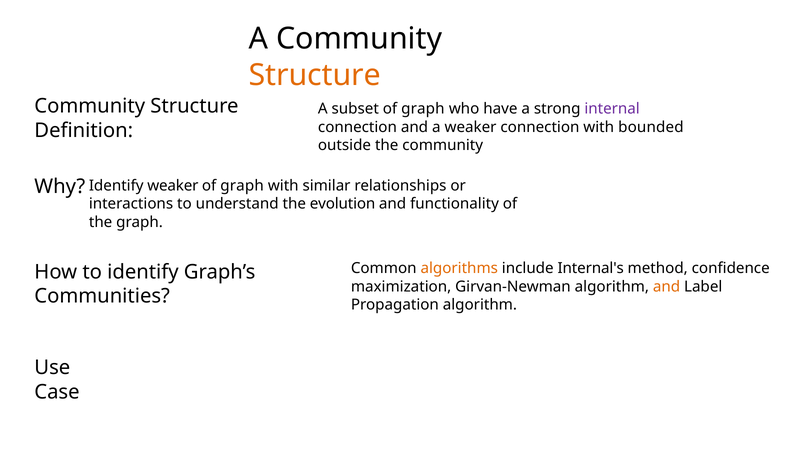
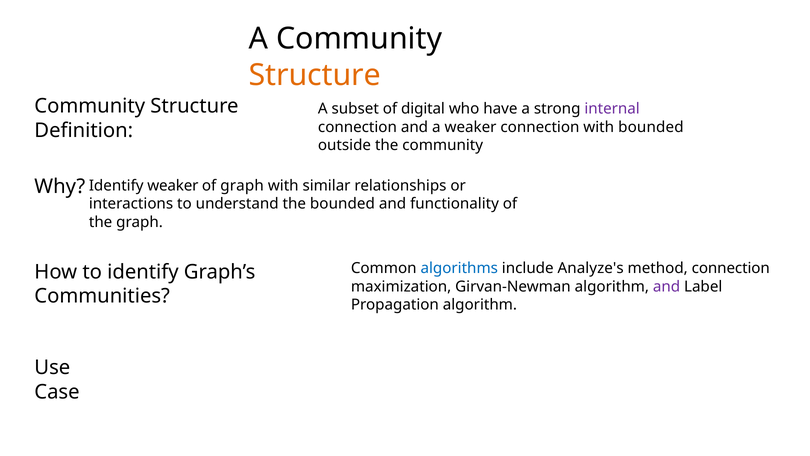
subset of graph: graph -> digital
the evolution: evolution -> bounded
algorithms colour: orange -> blue
Internal's: Internal's -> Analyze's
method confidence: confidence -> connection
and at (667, 286) colour: orange -> purple
